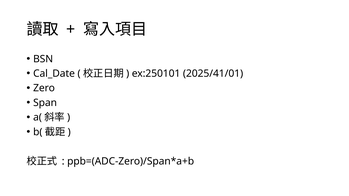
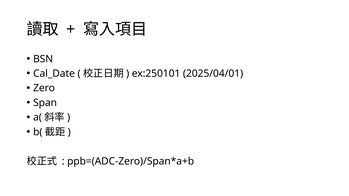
2025/41/01: 2025/41/01 -> 2025/04/01
